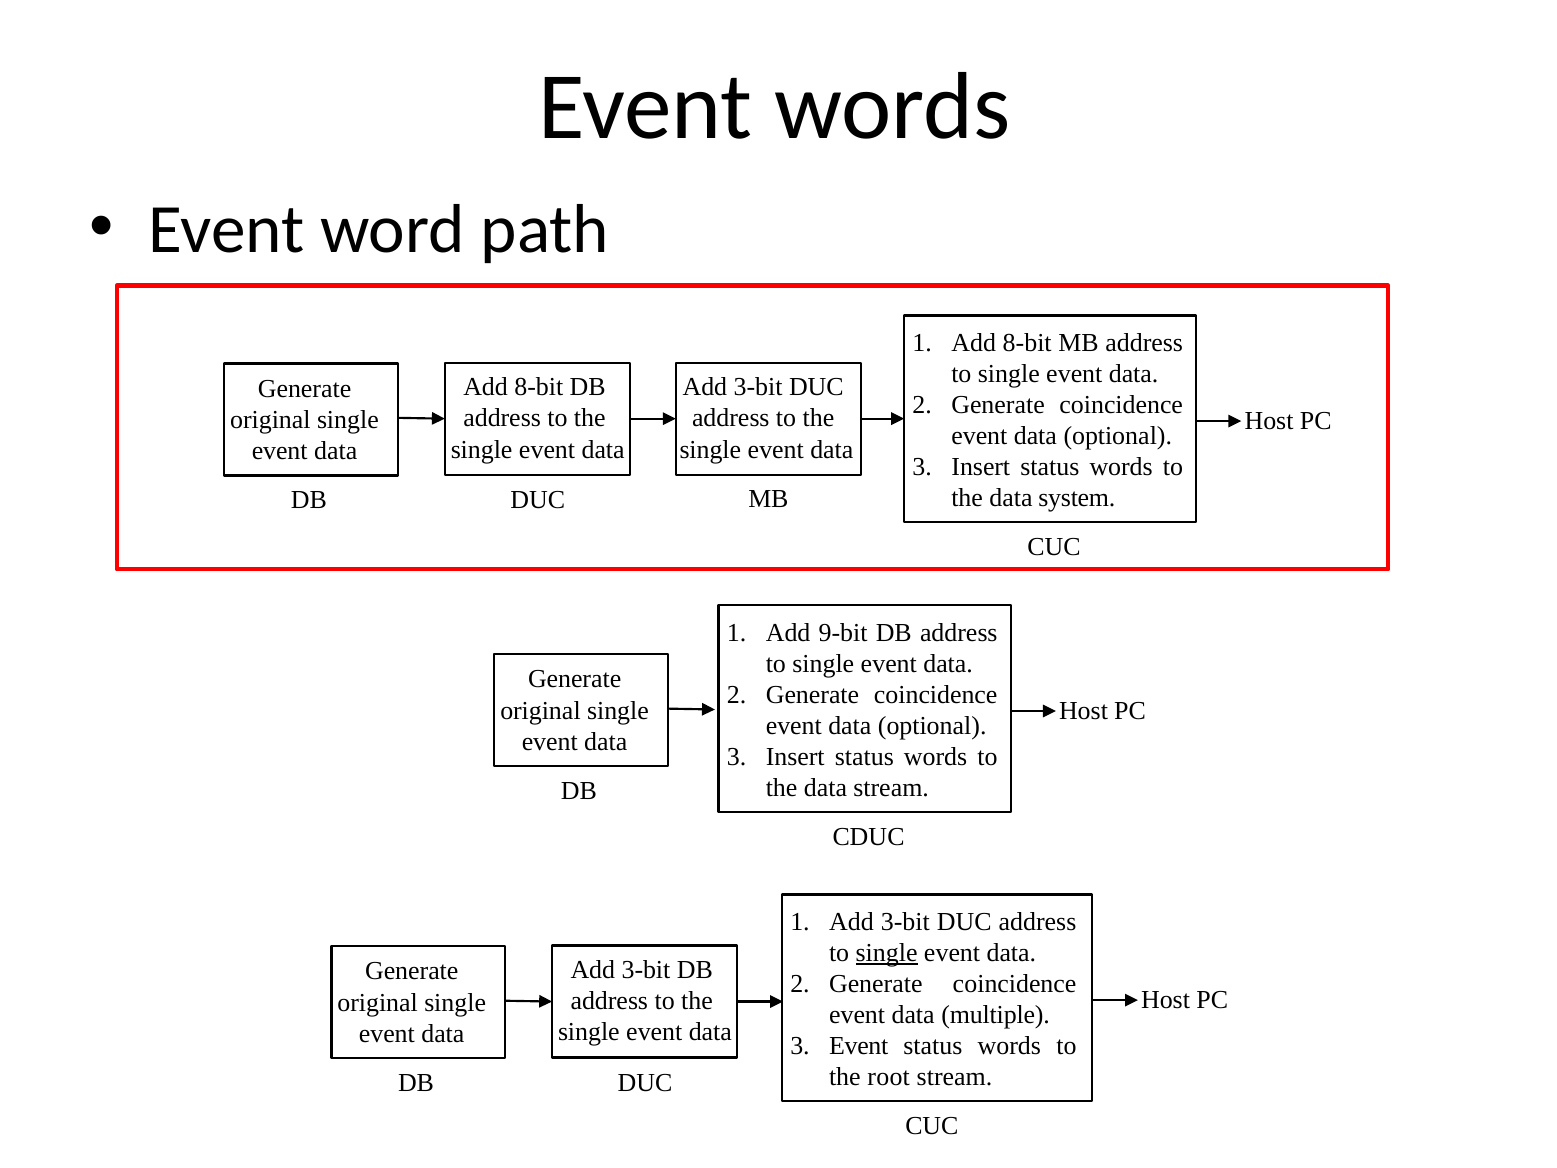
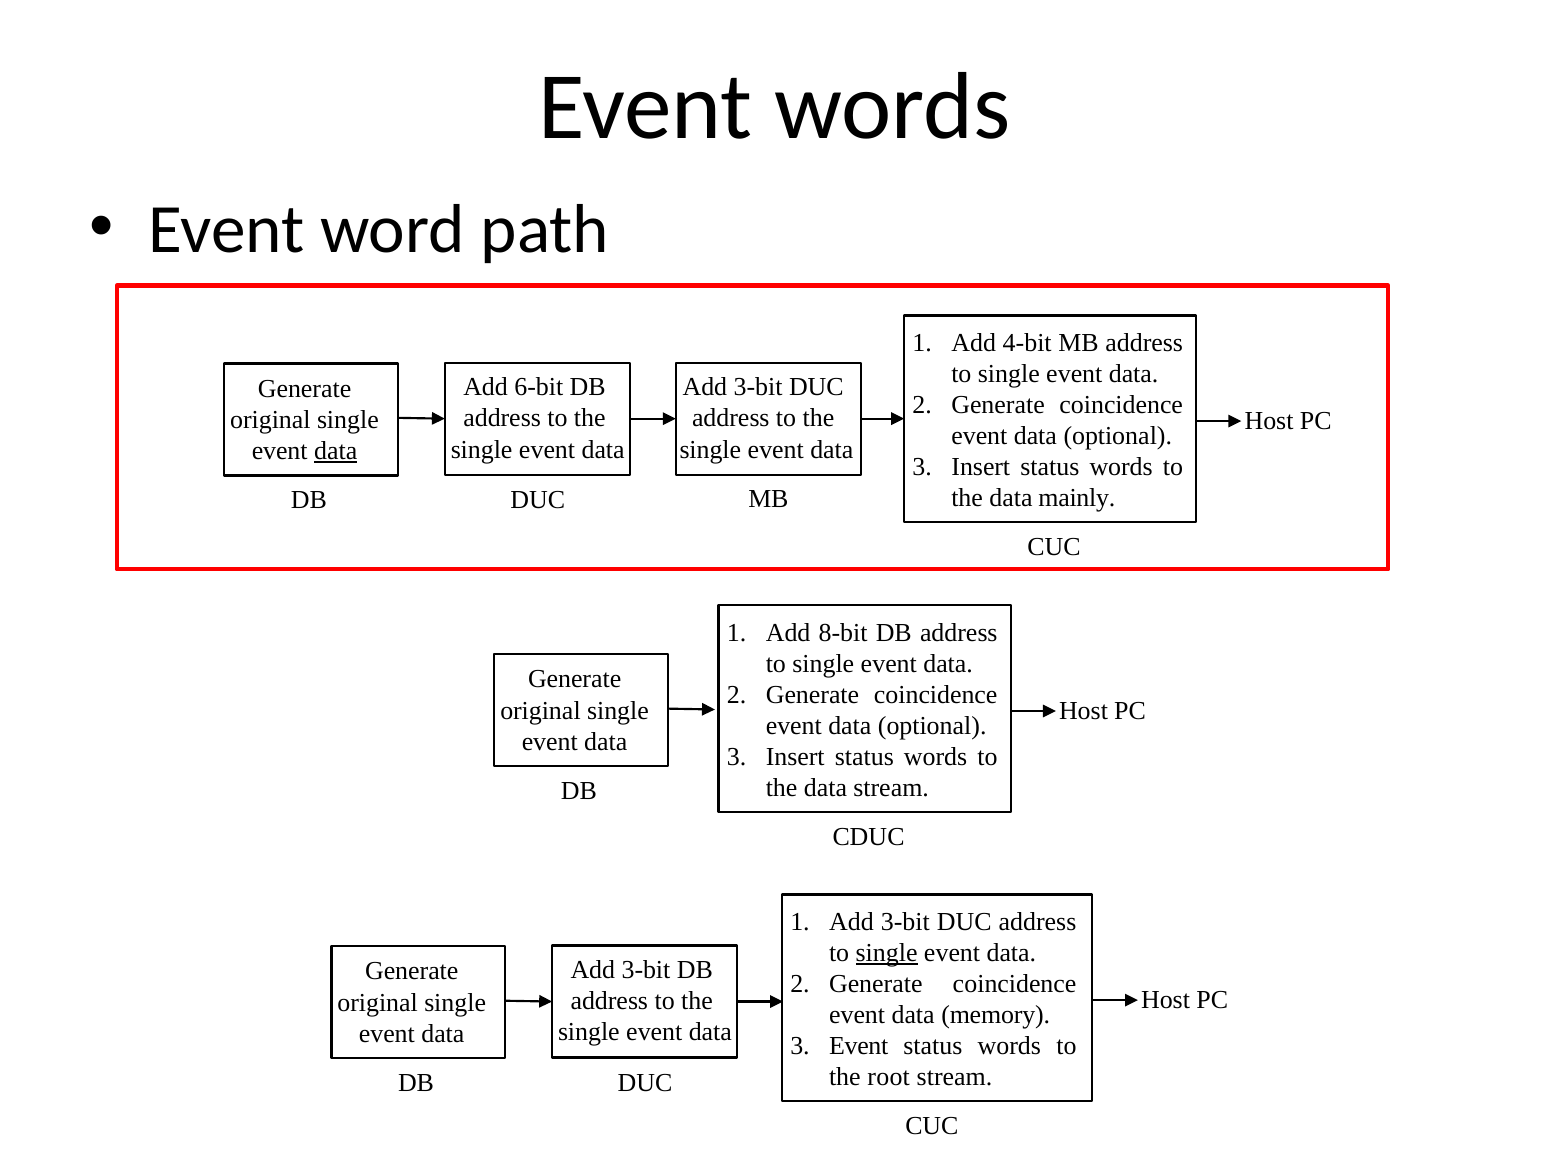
8-bit at (1027, 343): 8-bit -> 4-bit
8-bit at (539, 387): 8-bit -> 6-bit
data at (336, 451) underline: none -> present
system: system -> mainly
9-bit: 9-bit -> 8-bit
multiple: multiple -> memory
